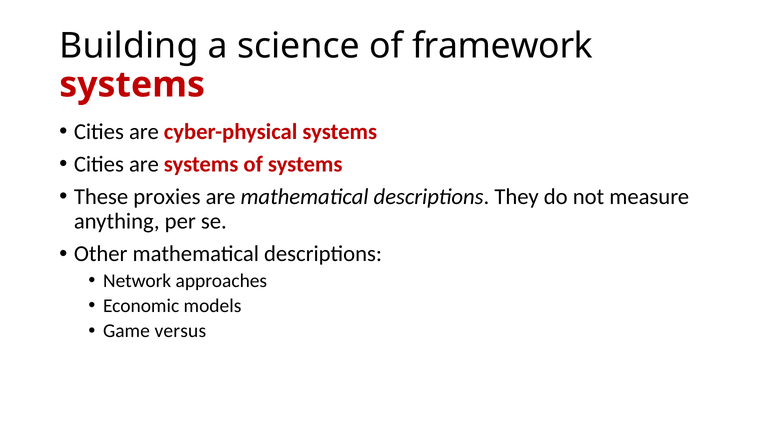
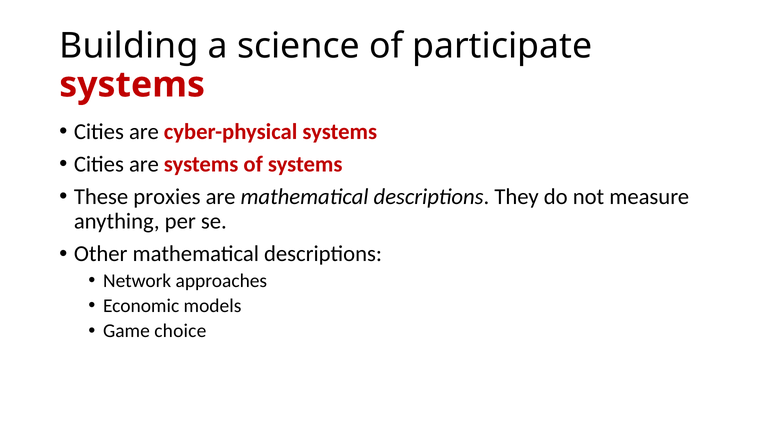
framework: framework -> participate
versus: versus -> choice
